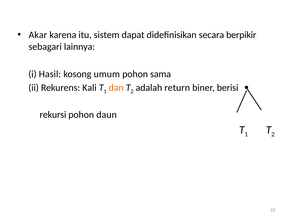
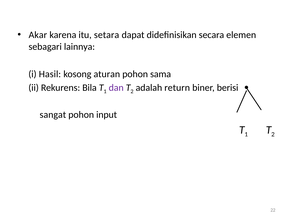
sistem: sistem -> setara
berpikir: berpikir -> elemen
umum: umum -> aturan
Kali: Kali -> Bila
dan colour: orange -> purple
rekursi: rekursi -> sangat
daun: daun -> input
